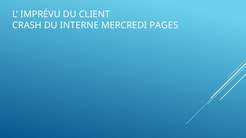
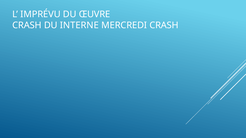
CLIENT: CLIENT -> ŒUVRE
MERCREDI PAGES: PAGES -> CRASH
